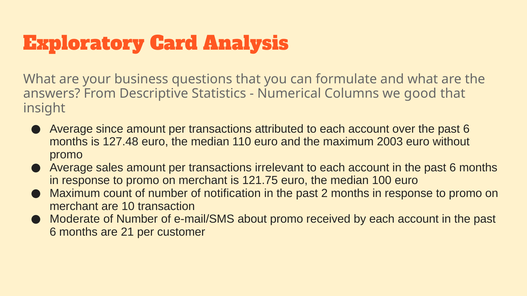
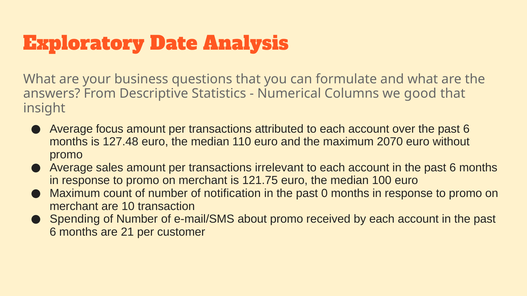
Card: Card -> Date
since: since -> focus
2003: 2003 -> 2070
2: 2 -> 0
Moderate: Moderate -> Spending
